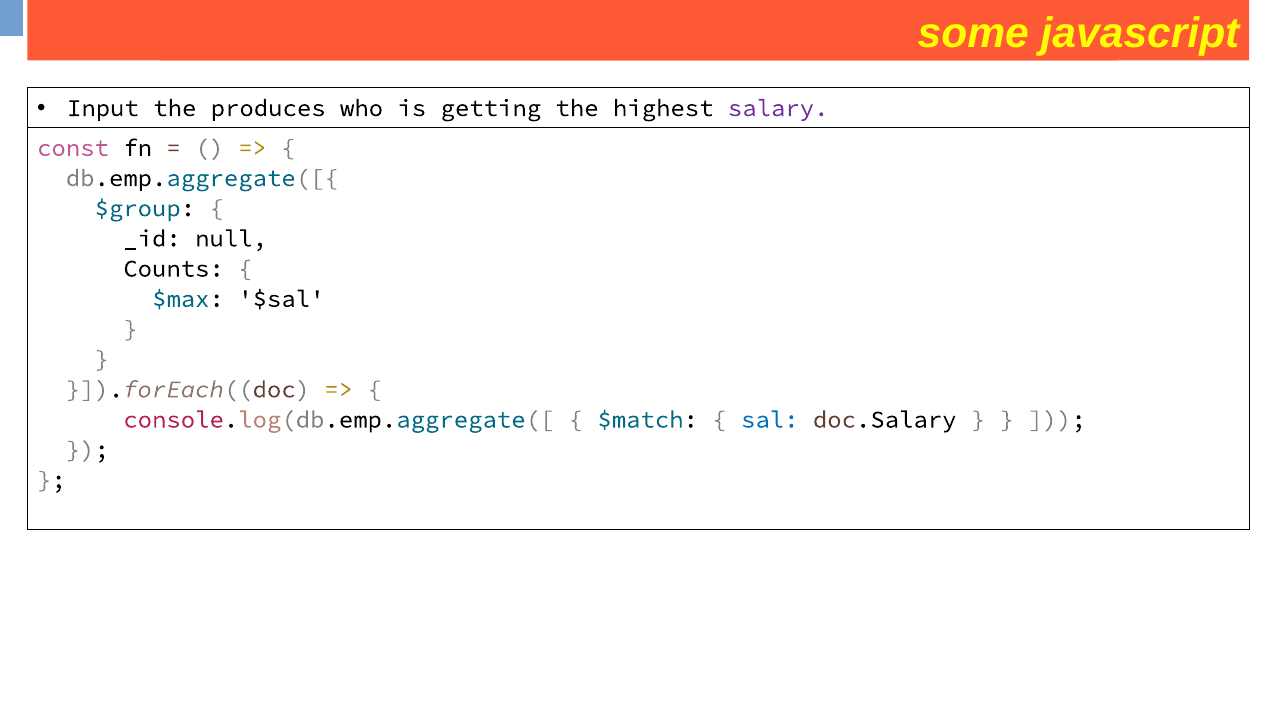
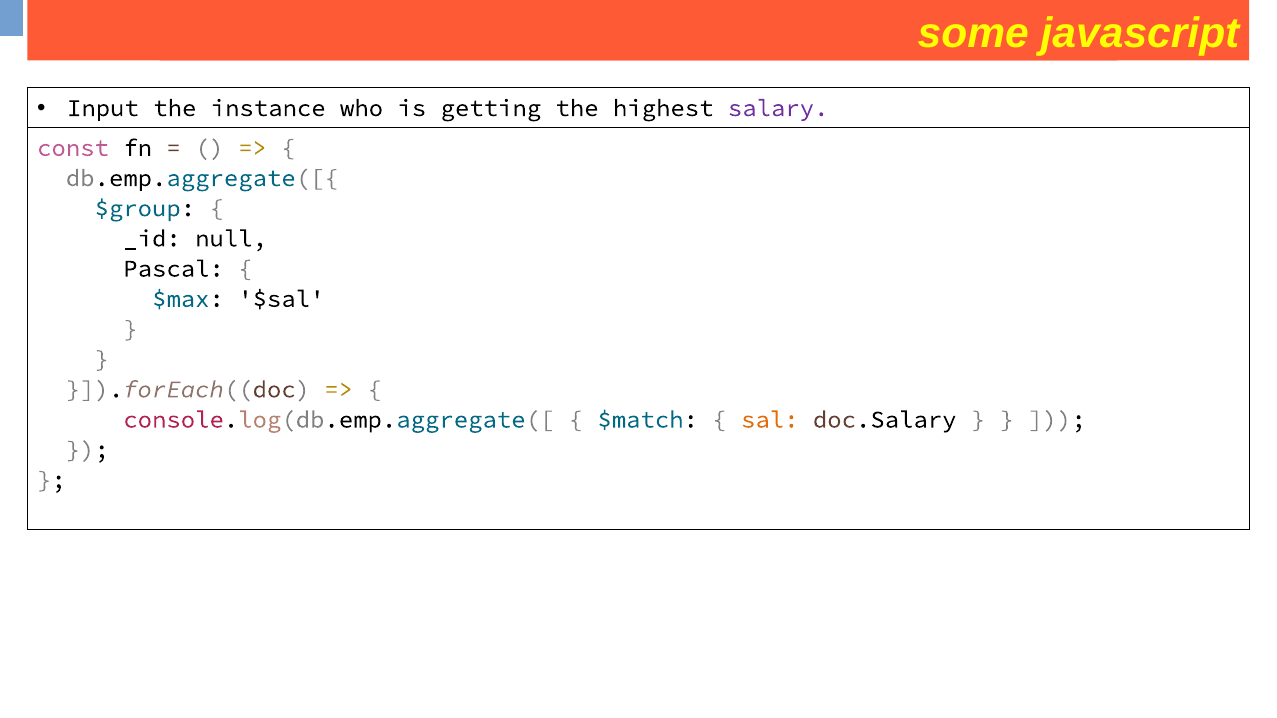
produces: produces -> instance
Counts: Counts -> Pascal
sal colour: blue -> orange
